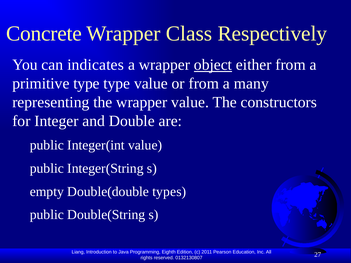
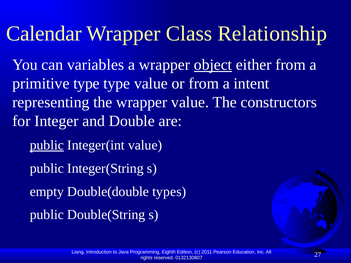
Concrete: Concrete -> Calendar
Respectively: Respectively -> Relationship
indicates: indicates -> variables
many: many -> intent
public at (47, 145) underline: none -> present
